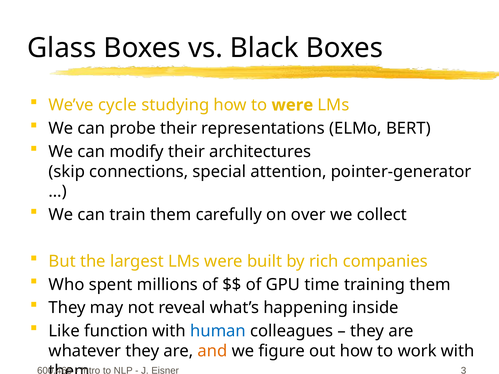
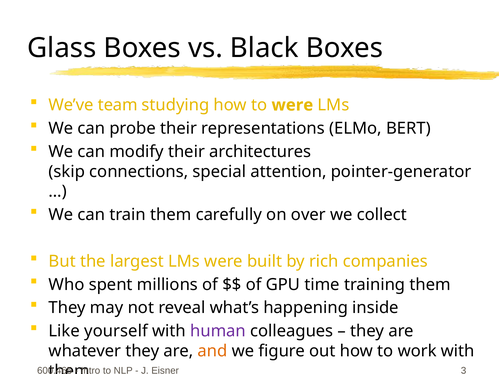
cycle: cycle -> team
function: function -> yourself
human colour: blue -> purple
